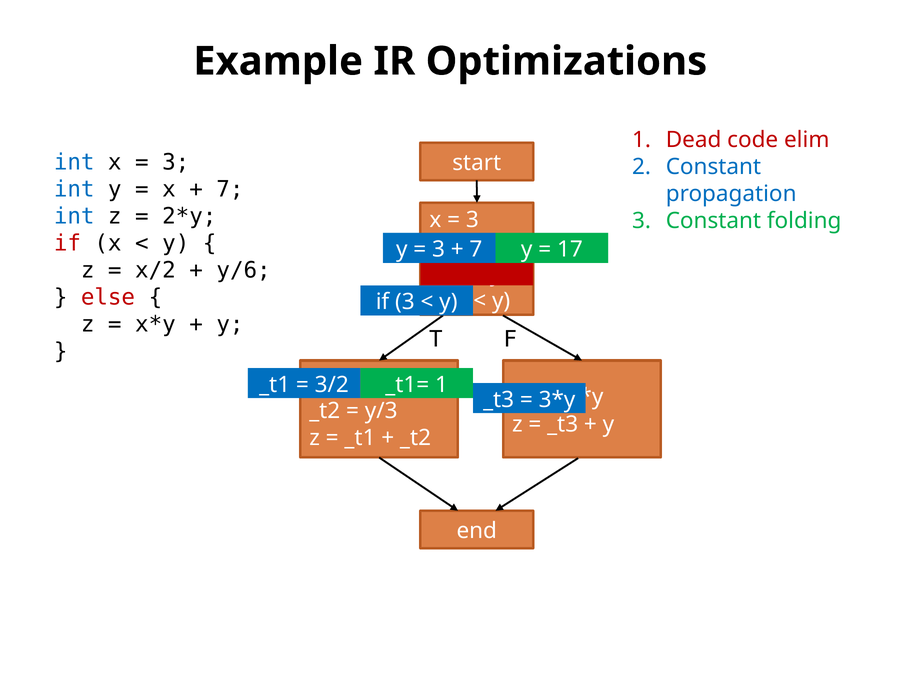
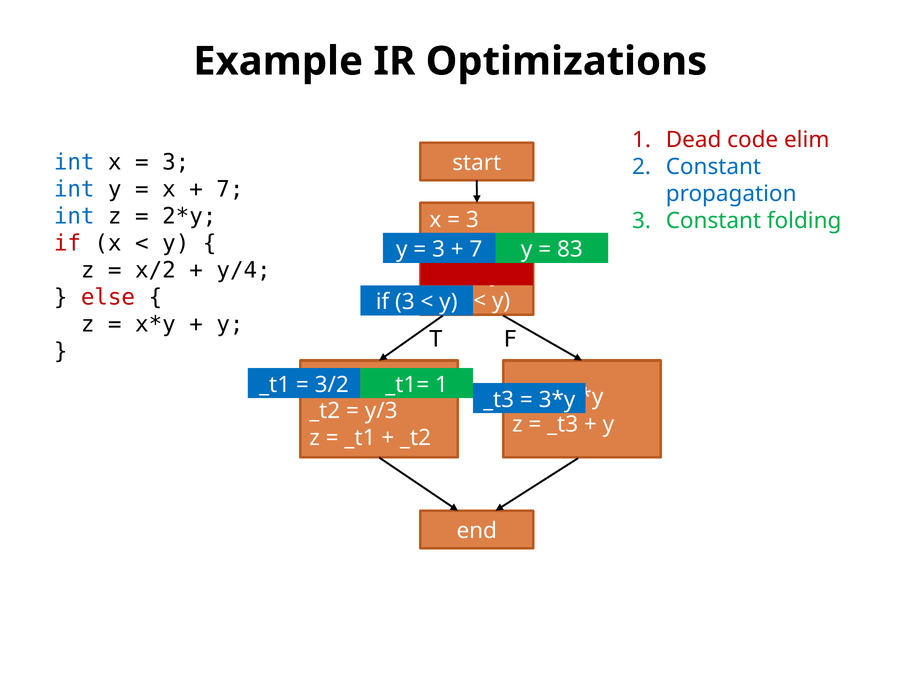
17: 17 -> 83
y/6: y/6 -> y/4
